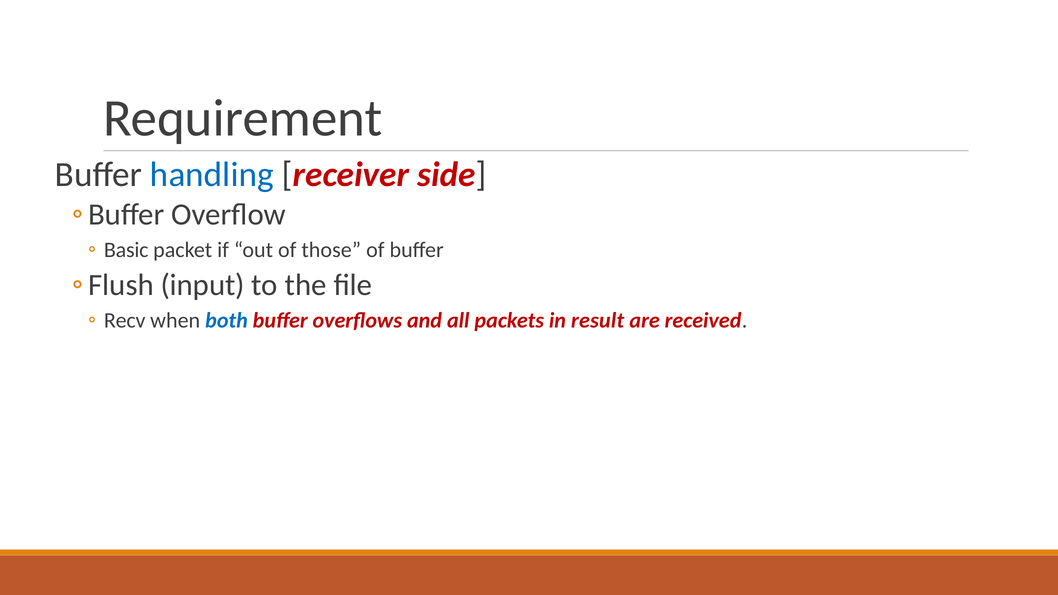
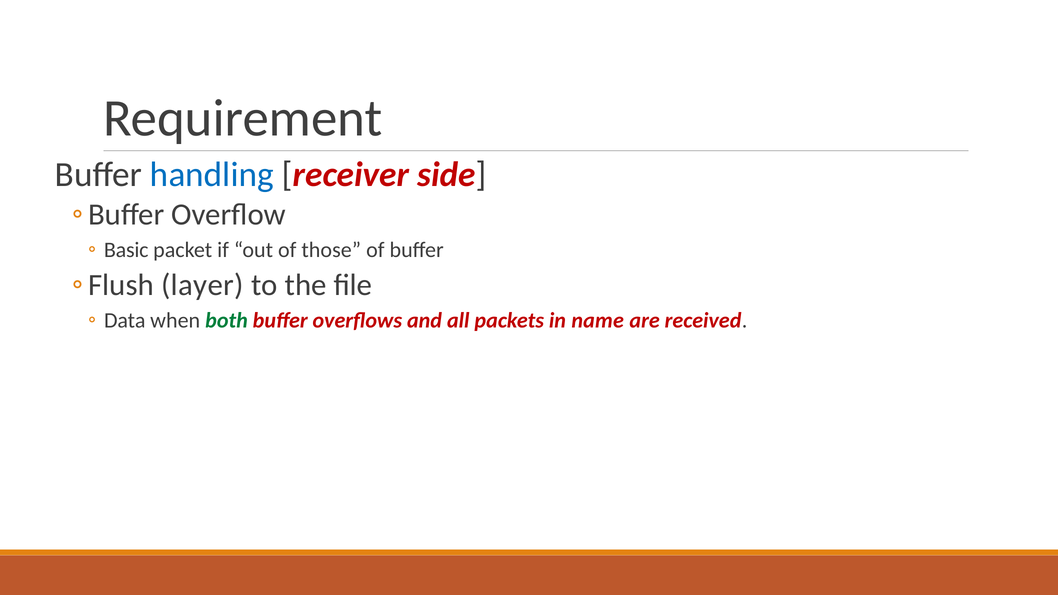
input: input -> layer
Recv: Recv -> Data
both colour: blue -> green
result: result -> name
